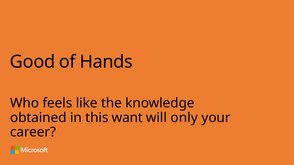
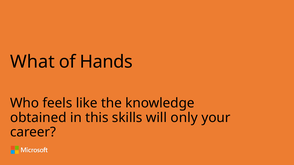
Good: Good -> What
want: want -> skills
